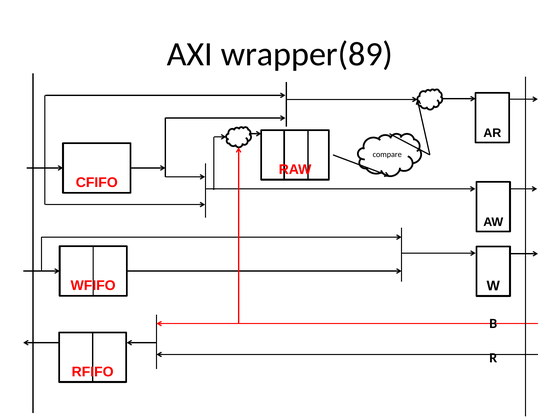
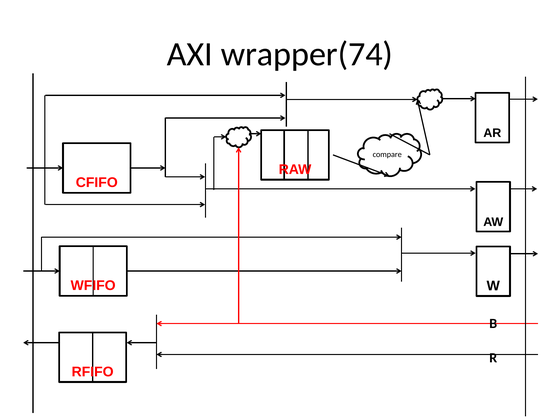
wrapper(89: wrapper(89 -> wrapper(74
